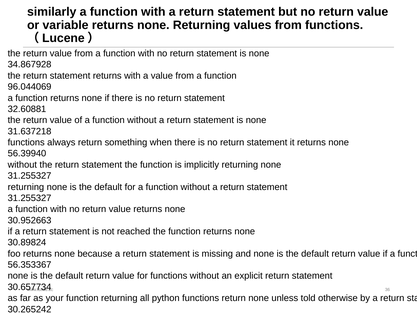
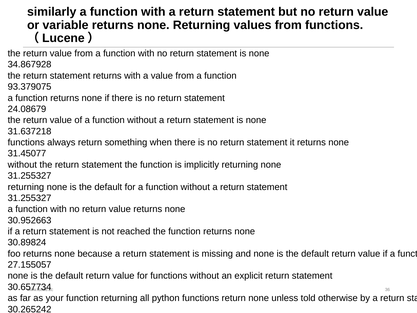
96.044069: 96.044069 -> 93.379075
32.60881: 32.60881 -> 24.08679
56.39940: 56.39940 -> 31.45077
56.353367: 56.353367 -> 27.155057
